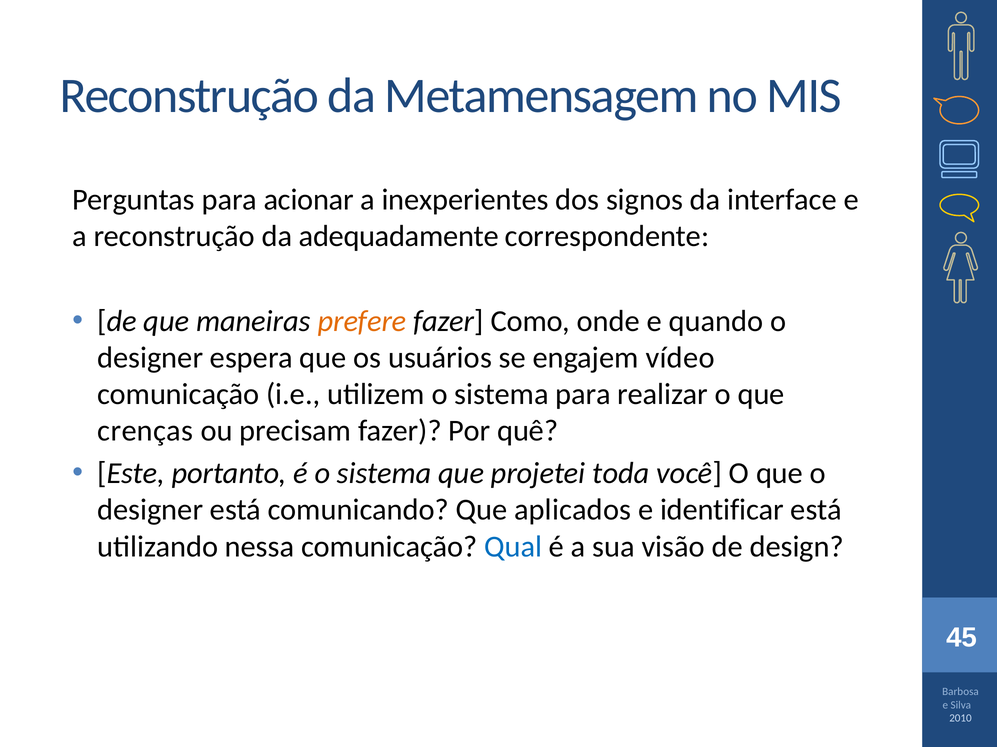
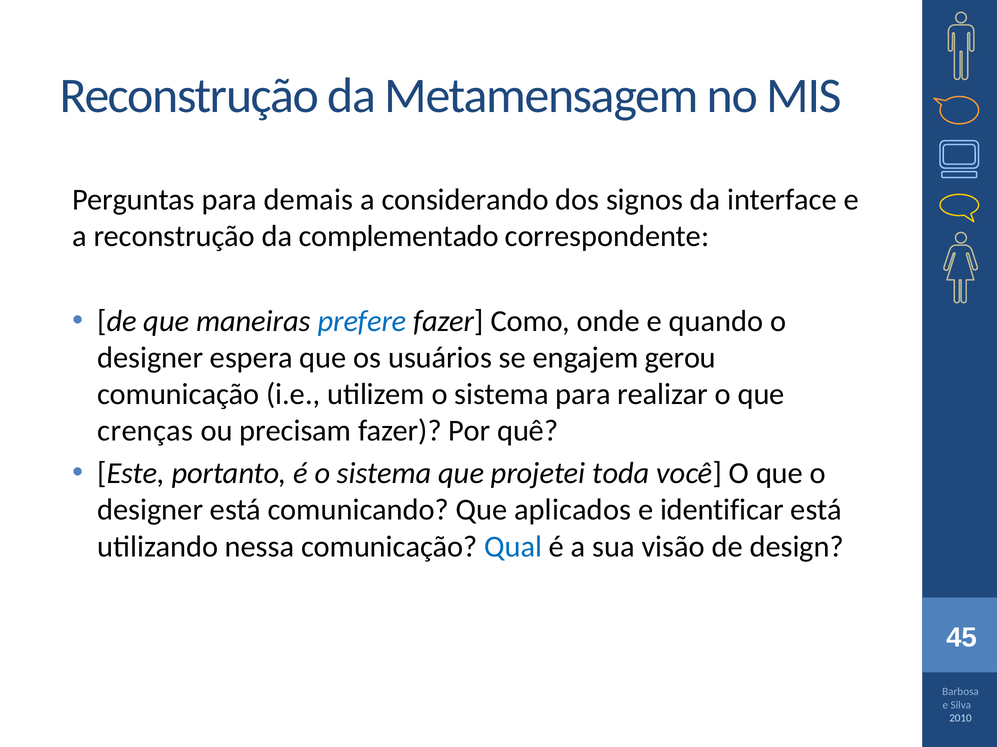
acionar: acionar -> demais
inexperientes: inexperientes -> considerando
adequadamente: adequadamente -> complementado
prefere colour: orange -> blue
vídeo: vídeo -> gerou
